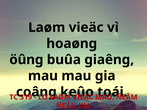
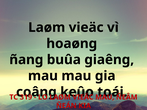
öûng: öûng -> ñang
